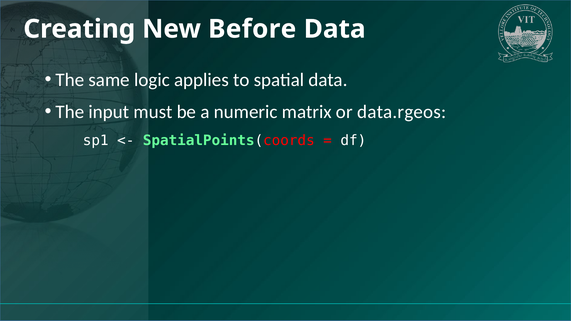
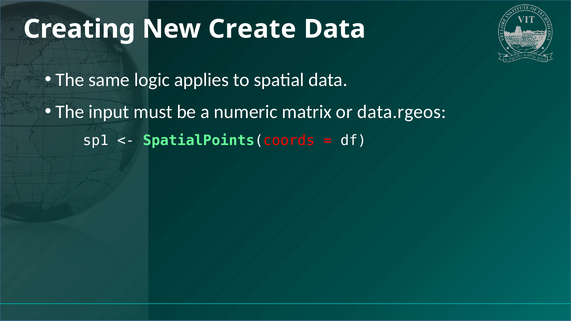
Before: Before -> Create
